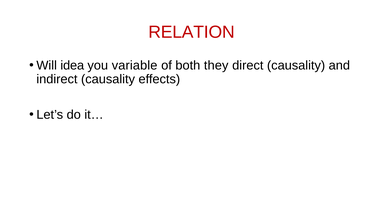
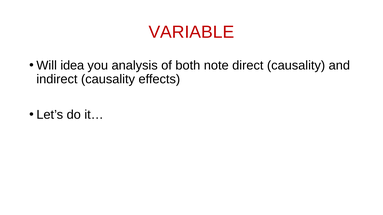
RELATION: RELATION -> VARIABLE
variable: variable -> analysis
they: they -> note
